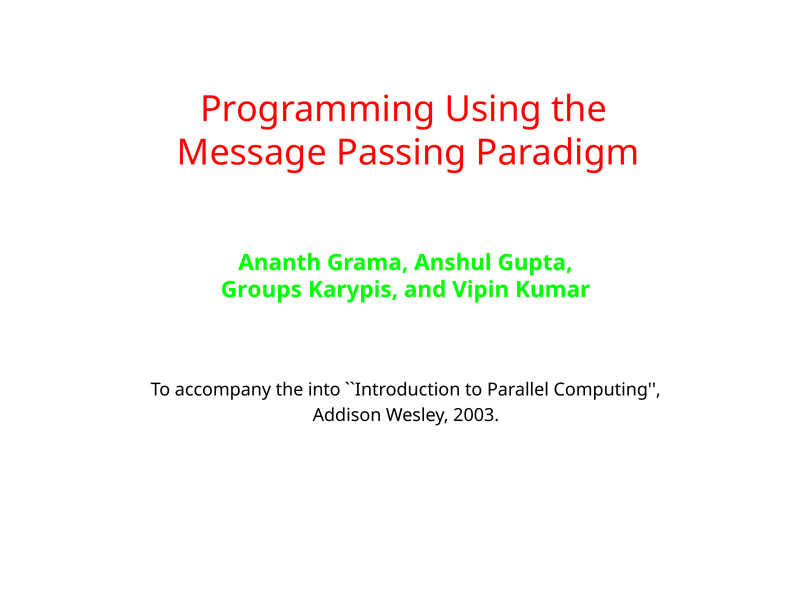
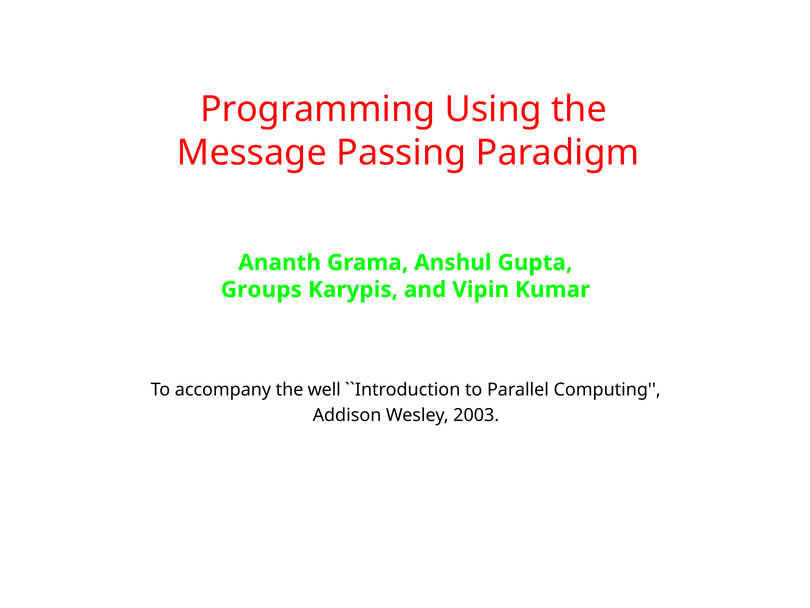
into: into -> well
